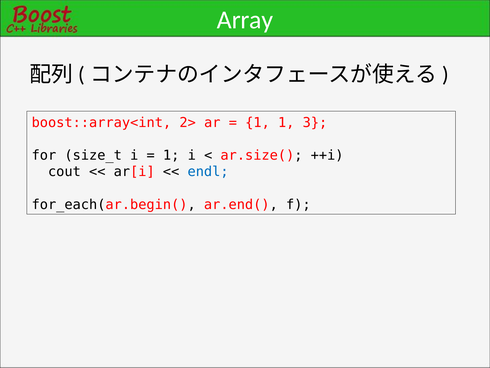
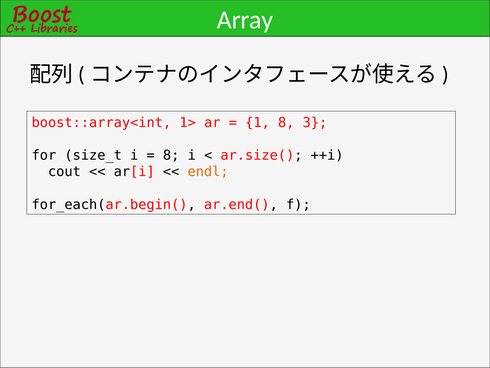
2>: 2> -> 1>
1 1: 1 -> 8
1 at (171, 155): 1 -> 8
endl colour: blue -> orange
